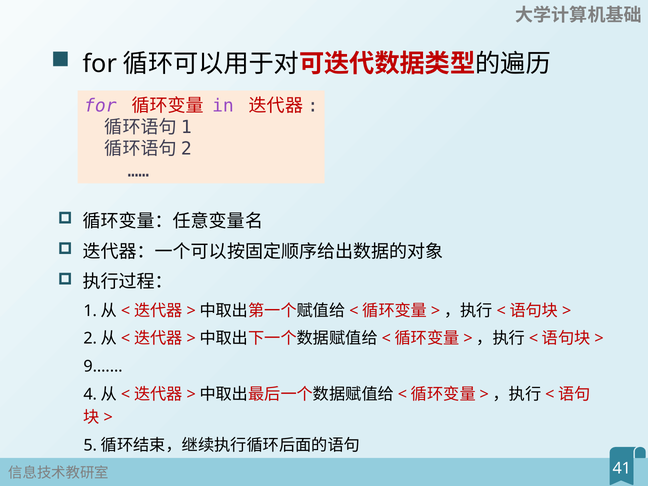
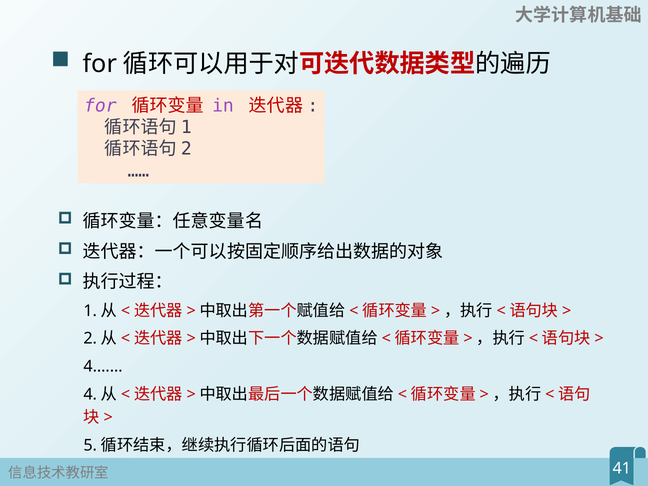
9.……: 9.…… -> 4.……
